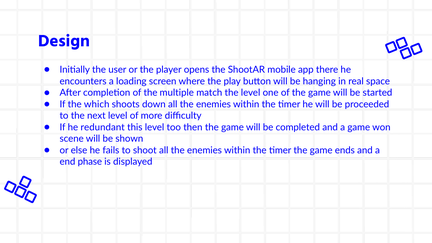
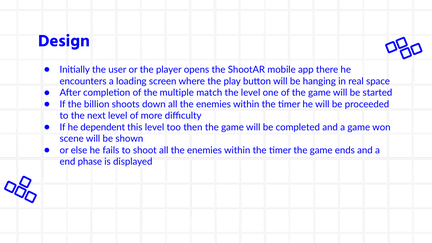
which: which -> billion
redundant: redundant -> dependent
